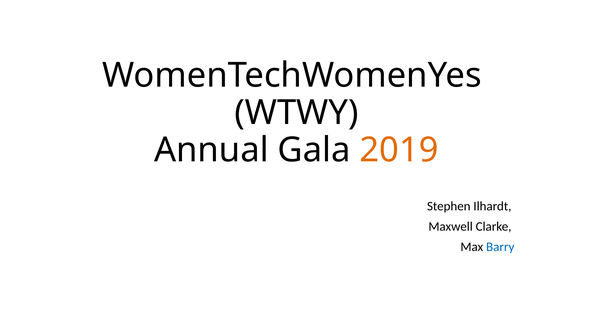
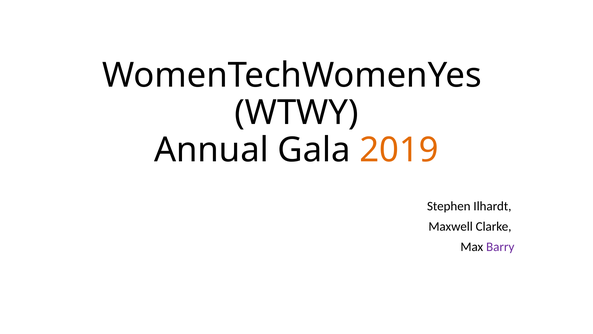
Barry colour: blue -> purple
